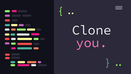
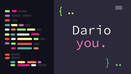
Clone: Clone -> Dario
